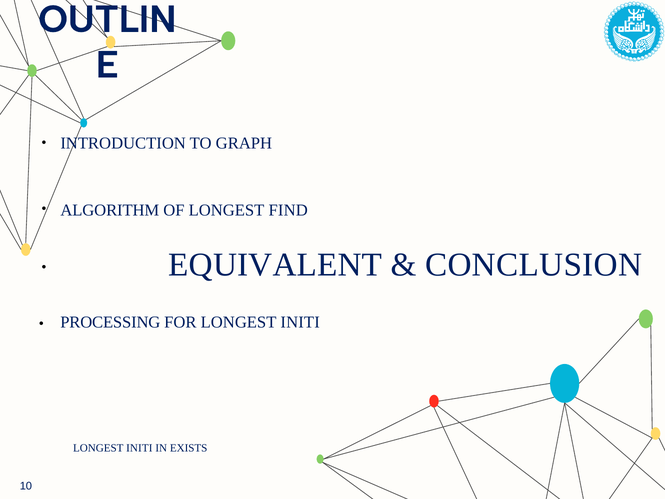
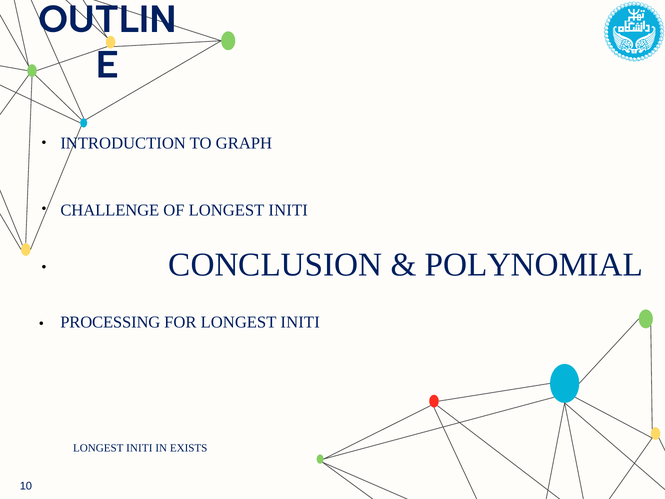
ALGORITHM: ALGORITHM -> CHALLENGE
OF LONGEST FIND: FIND -> INITI
EQUIVALENT: EQUIVALENT -> CONCLUSION
CONCLUSION: CONCLUSION -> POLYNOMIAL
